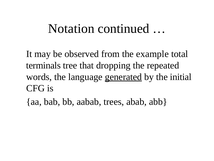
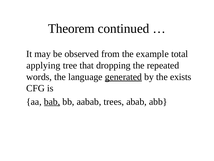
Notation: Notation -> Theorem
terminals: terminals -> applying
initial: initial -> exists
bab underline: none -> present
